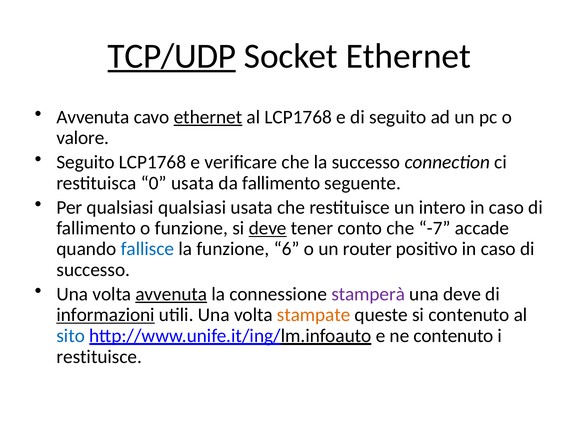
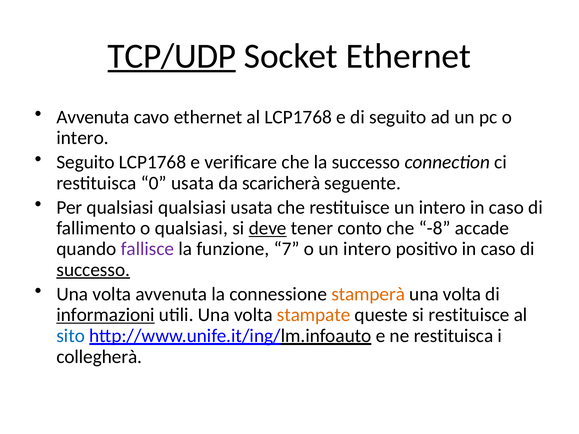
ethernet at (208, 117) underline: present -> none
valore at (83, 138): valore -> intero
da fallimento: fallimento -> scaricherà
o funzione: funzione -> qualsiasi
-7: -7 -> -8
fallisce colour: blue -> purple
6: 6 -> 7
o un router: router -> intero
successo at (93, 270) underline: none -> present
avvenuta at (171, 294) underline: present -> none
stamperà colour: purple -> orange
deve at (462, 294): deve -> volta
si contenuto: contenuto -> restituisce
ne contenuto: contenuto -> restituisca
restituisce at (99, 357): restituisce -> collegherà
